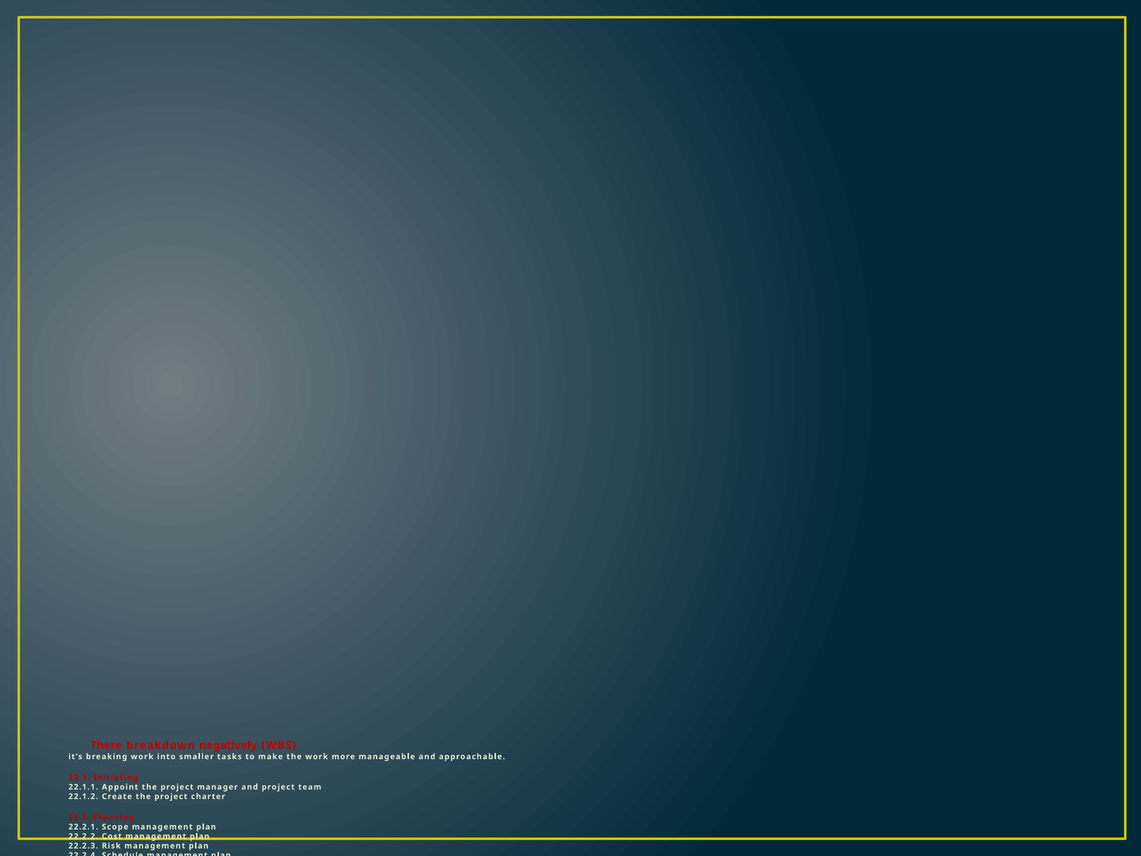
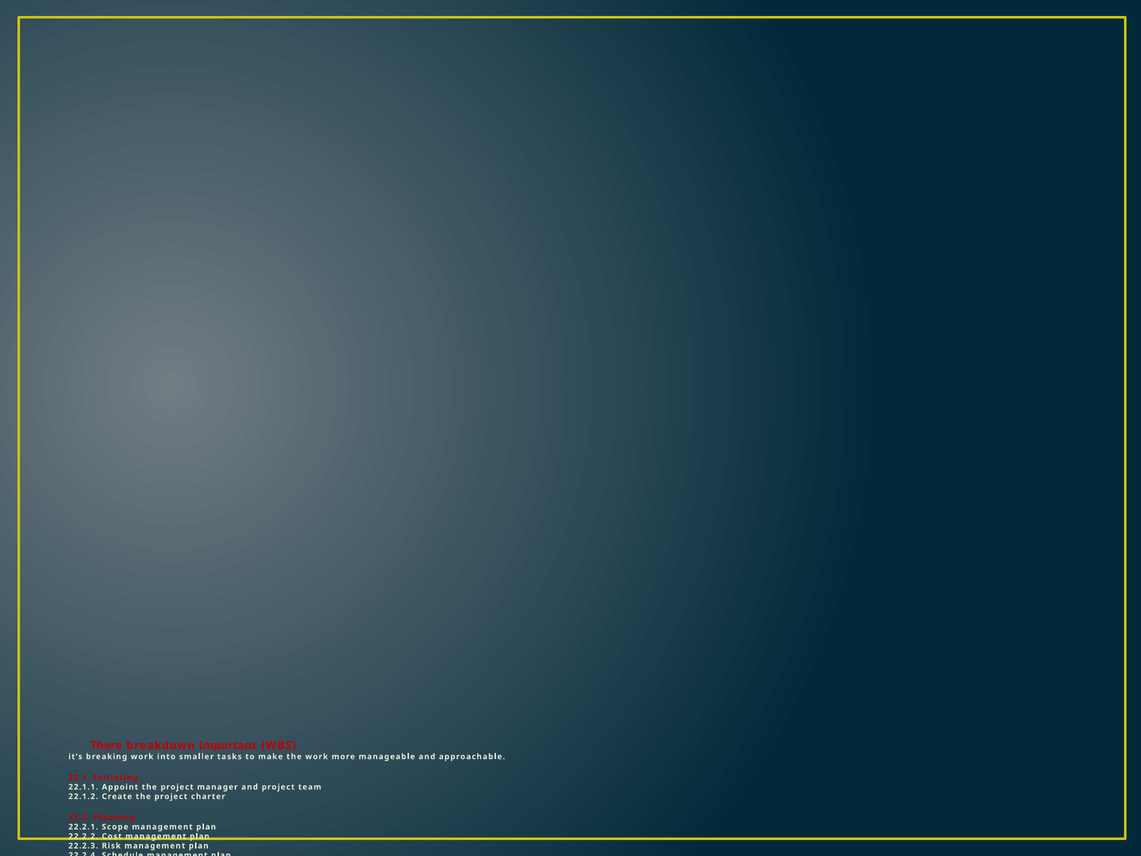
negatively: negatively -> important
